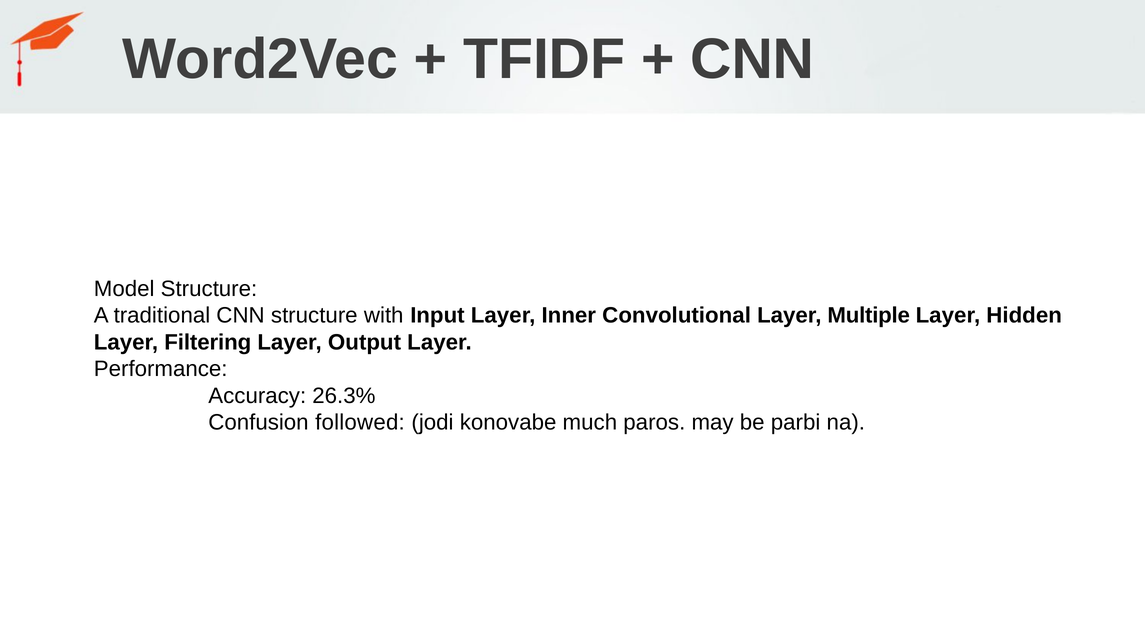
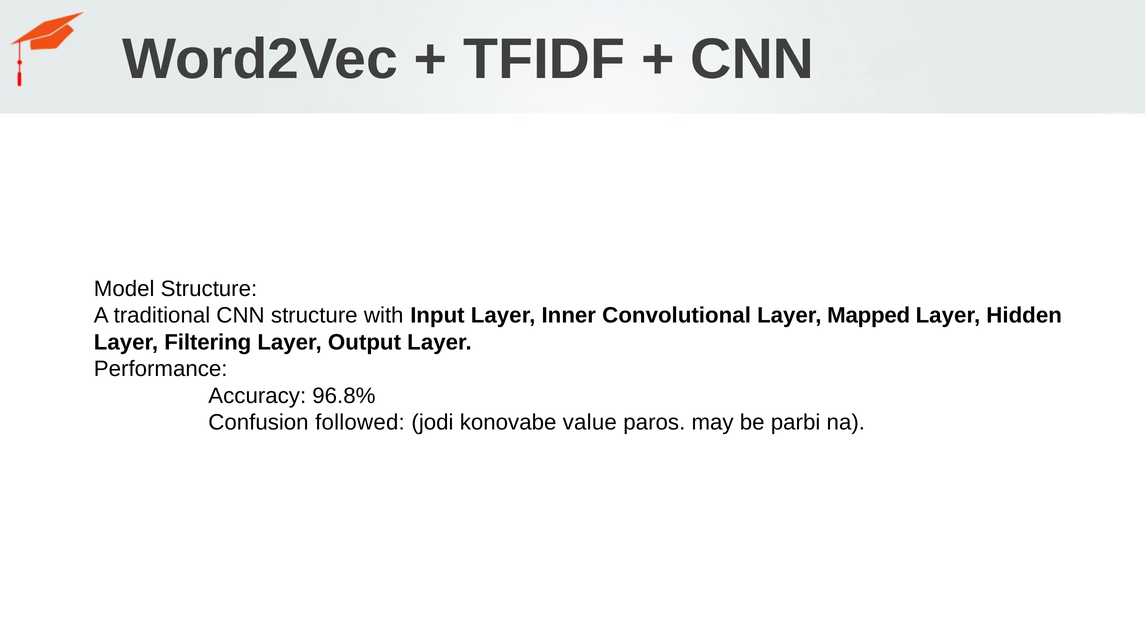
Multiple: Multiple -> Mapped
26.3%: 26.3% -> 96.8%
much: much -> value
